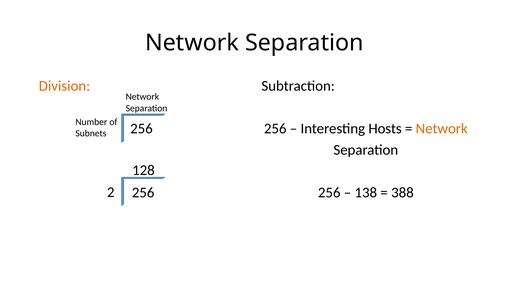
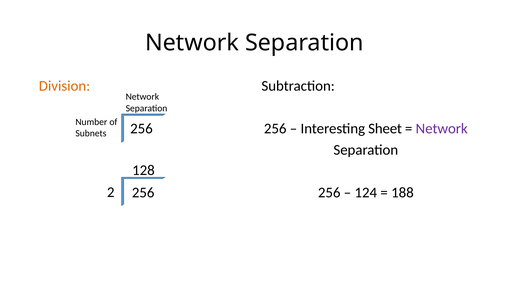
Hosts: Hosts -> Sheet
Network at (442, 129) colour: orange -> purple
138: 138 -> 124
388: 388 -> 188
